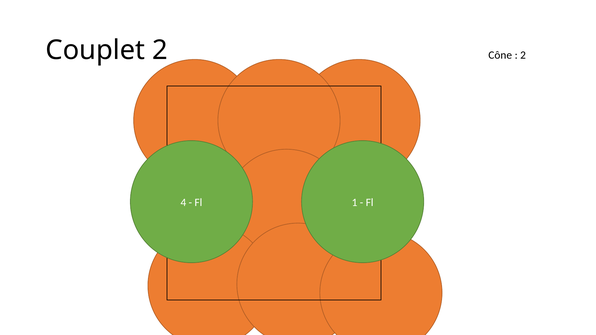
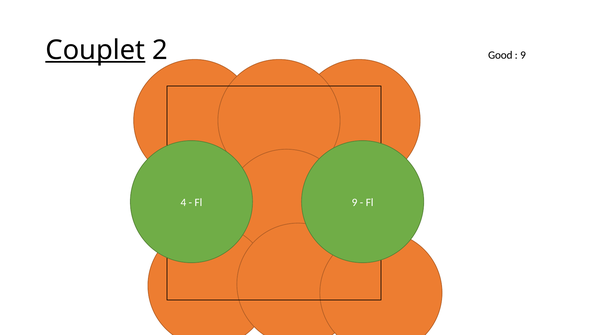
Couplet underline: none -> present
Cône: Cône -> Good
2 at (523, 55): 2 -> 9
Fl 1: 1 -> 9
